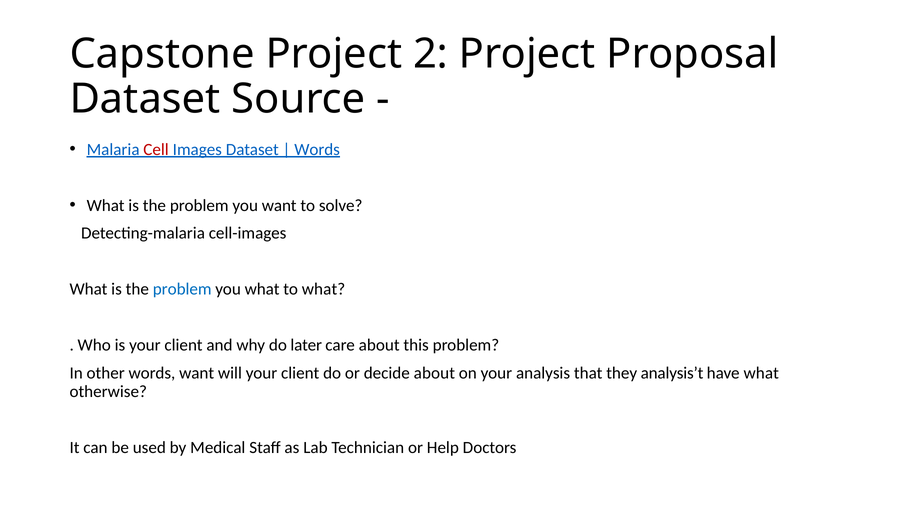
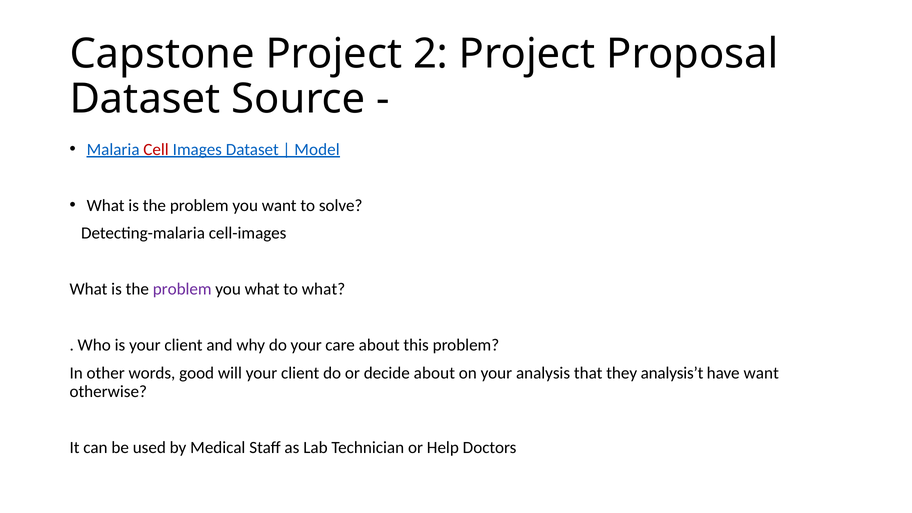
Words at (317, 149): Words -> Model
problem at (182, 289) colour: blue -> purple
do later: later -> your
words want: want -> good
have what: what -> want
